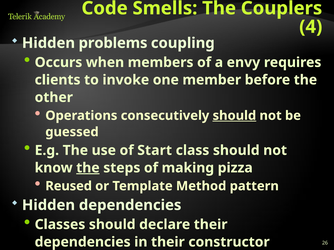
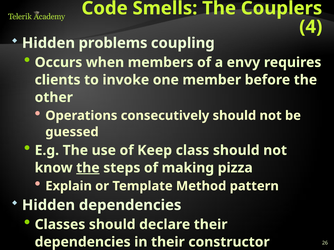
should at (234, 116) underline: present -> none
Start: Start -> Keep
Reused: Reused -> Explain
